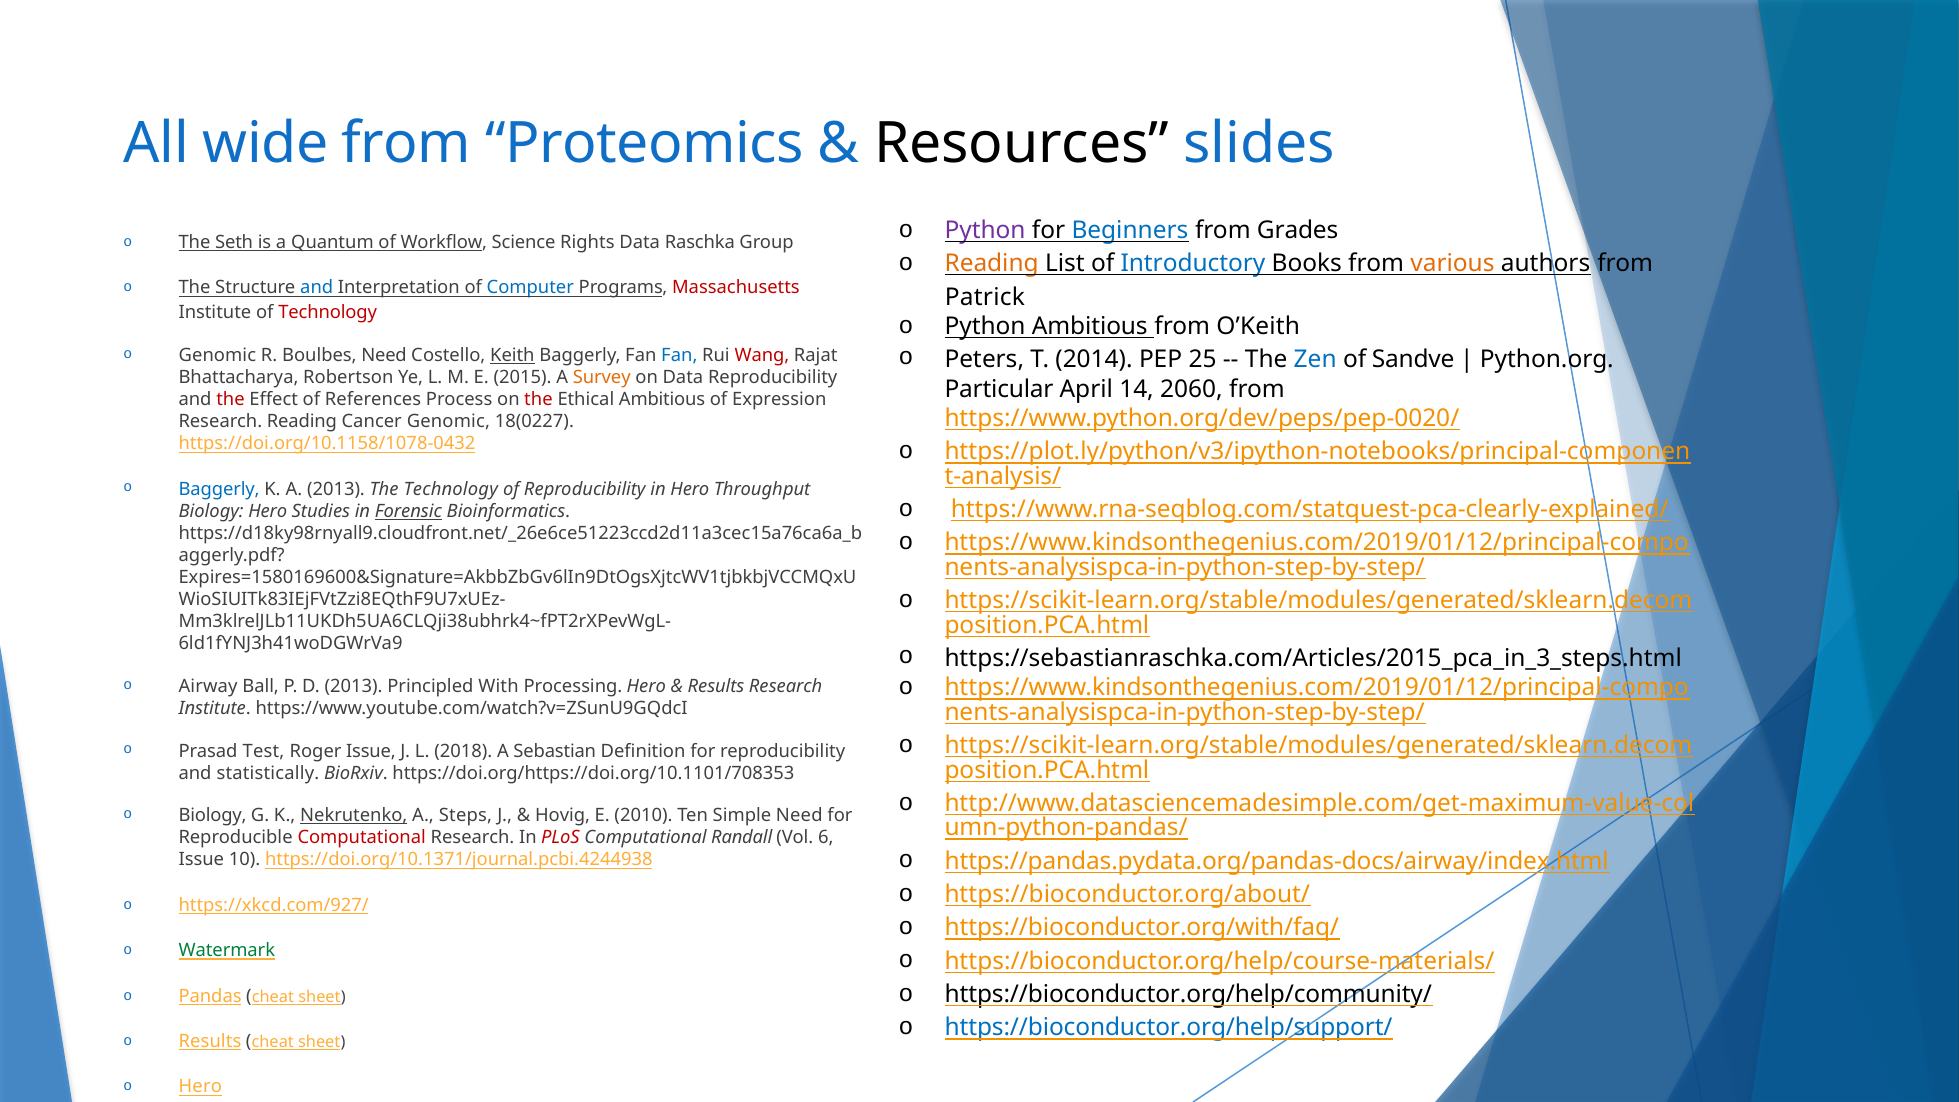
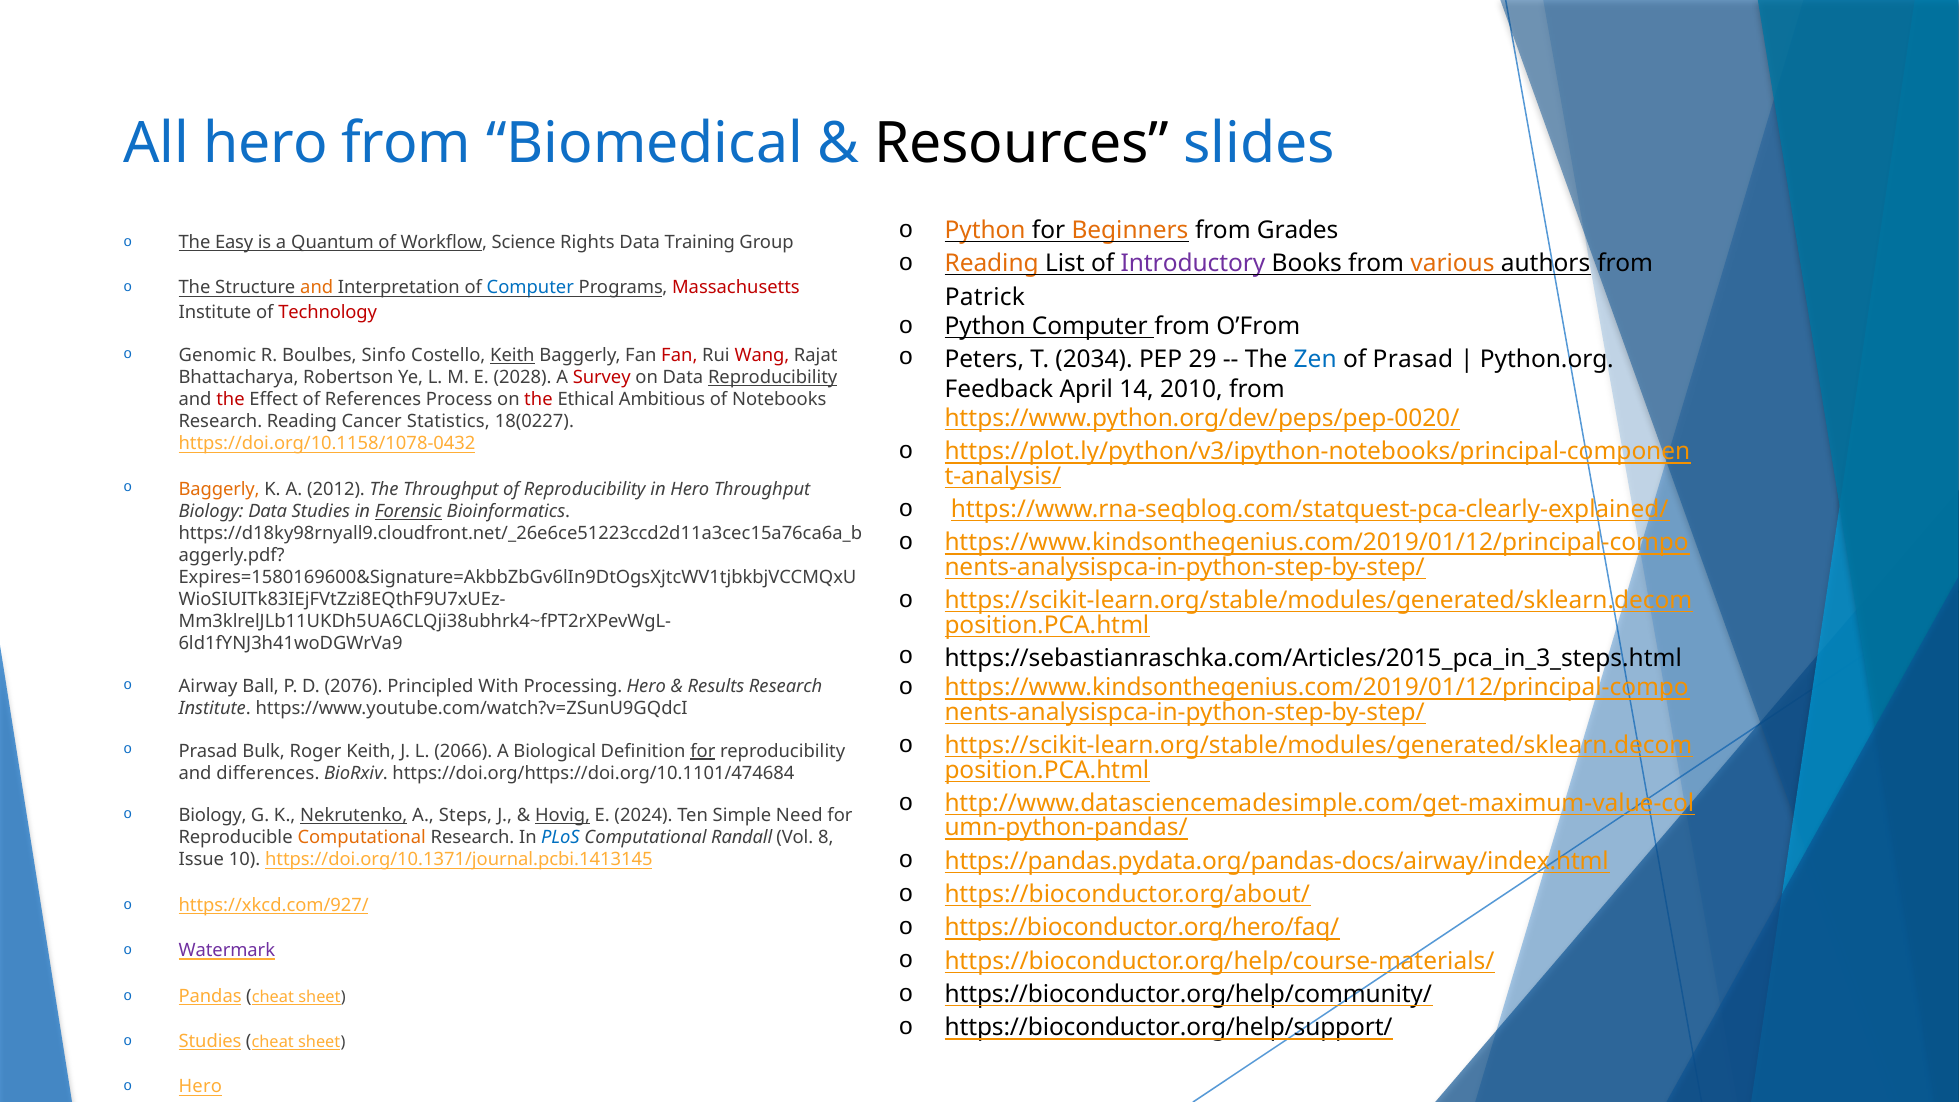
All wide: wide -> hero
Proteomics: Proteomics -> Biomedical
Python at (985, 230) colour: purple -> orange
Beginners colour: blue -> orange
Seth: Seth -> Easy
Raschka: Raschka -> Training
Introductory colour: blue -> purple
and at (317, 288) colour: blue -> orange
Python Ambitious: Ambitious -> Computer
O’Keith: O’Keith -> O’From
2014: 2014 -> 2034
25: 25 -> 29
of Sandve: Sandve -> Prasad
Boulbes Need: Need -> Sinfo
Fan at (679, 355) colour: blue -> red
2015: 2015 -> 2028
Survey colour: orange -> red
Reproducibility at (773, 377) underline: none -> present
Particular: Particular -> Feedback
2060: 2060 -> 2010
Expression: Expression -> Notebooks
Cancer Genomic: Genomic -> Statistics
Baggerly at (219, 489) colour: blue -> orange
A 2013: 2013 -> 2012
The Technology: Technology -> Throughput
Biology Hero: Hero -> Data
D 2013: 2013 -> 2076
Test: Test -> Bulk
Roger Issue: Issue -> Keith
2018: 2018 -> 2066
Sebastian: Sebastian -> Biological
for at (703, 751) underline: none -> present
statistically: statistically -> differences
https://doi.org/https://doi.org/10.1101/708353: https://doi.org/https://doi.org/10.1101/708353 -> https://doi.org/https://doi.org/10.1101/474684
Hovig underline: none -> present
2010: 2010 -> 2024
Computational at (362, 838) colour: red -> orange
PLoS colour: red -> blue
6: 6 -> 8
https://doi.org/10.1371/journal.pcbi.4244938: https://doi.org/10.1371/journal.pcbi.4244938 -> https://doi.org/10.1371/journal.pcbi.1413145
https://bioconductor.org/with/faq/: https://bioconductor.org/with/faq/ -> https://bioconductor.org/hero/faq/
Watermark colour: green -> purple
https://bioconductor.org/help/support/ colour: blue -> black
Results at (210, 1041): Results -> Studies
